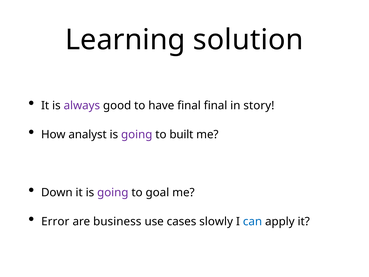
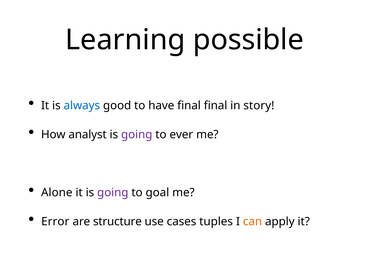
solution: solution -> possible
always colour: purple -> blue
built: built -> ever
Down: Down -> Alone
business: business -> structure
slowly: slowly -> tuples
can colour: blue -> orange
